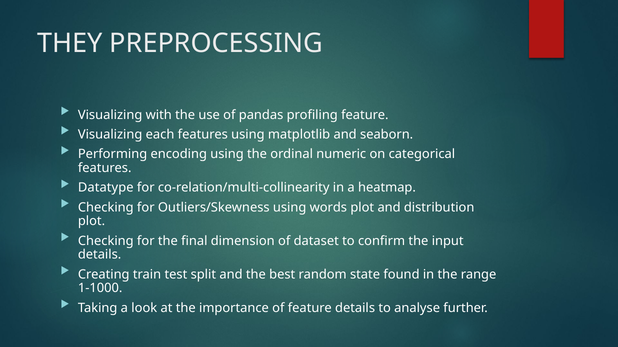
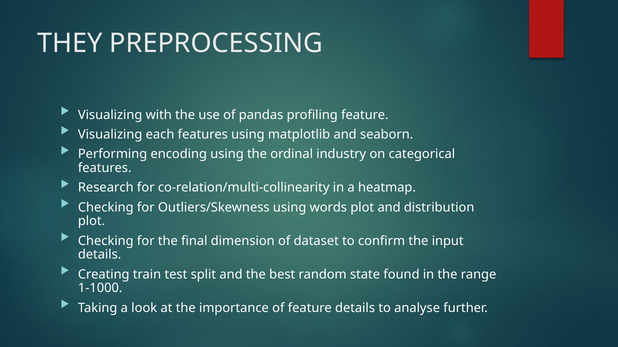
numeric: numeric -> industry
Datatype: Datatype -> Research
